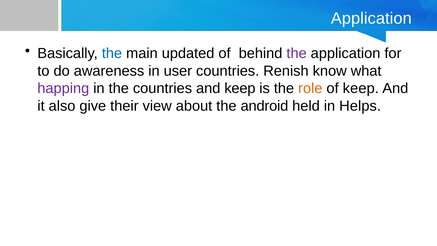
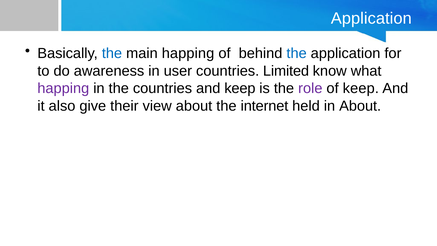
main updated: updated -> happing
the at (297, 53) colour: purple -> blue
Renish: Renish -> Limited
role colour: orange -> purple
android: android -> internet
in Helps: Helps -> About
